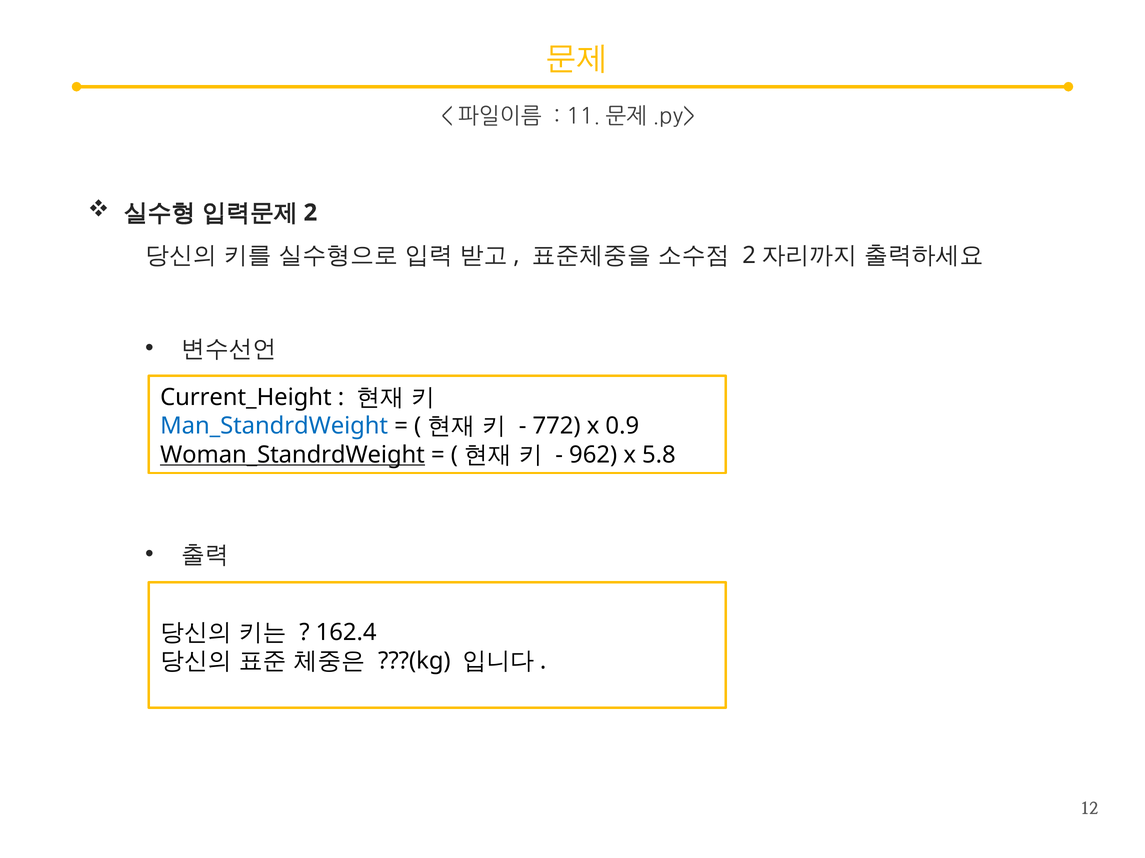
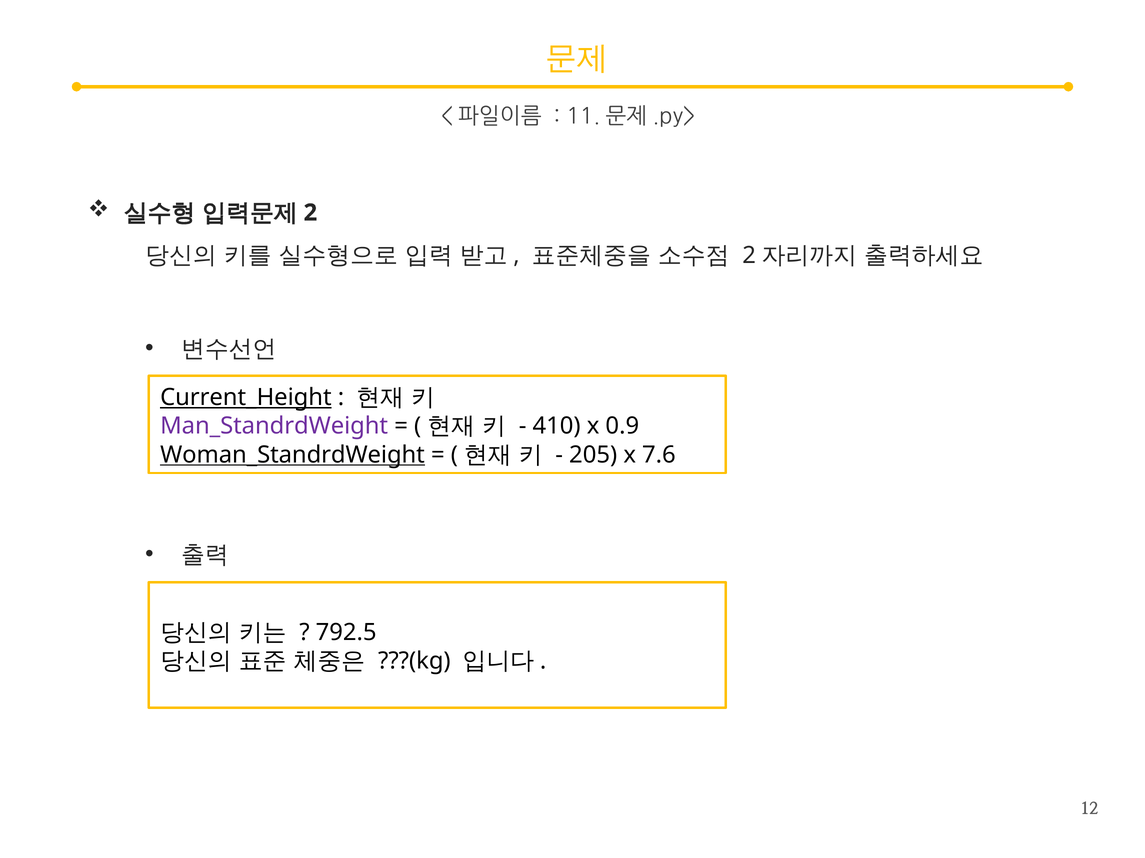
Current_Height underline: none -> present
Man_StandrdWeight colour: blue -> purple
772: 772 -> 410
962: 962 -> 205
5.8: 5.8 -> 7.6
162.4: 162.4 -> 792.5
